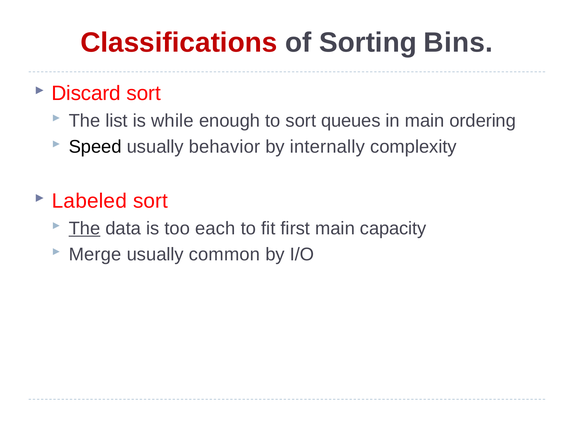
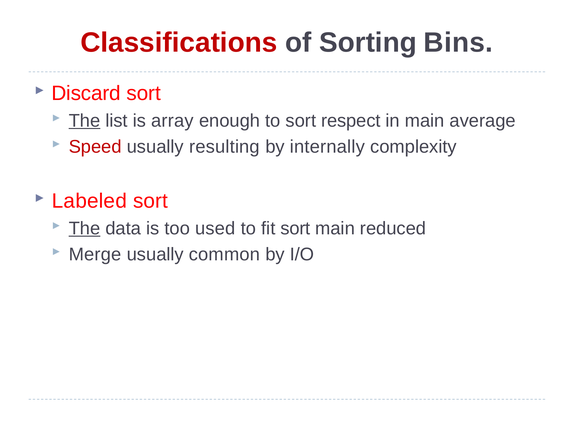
The at (85, 121) underline: none -> present
while: while -> array
queues: queues -> respect
ordering: ordering -> average
Speed colour: black -> red
behavior: behavior -> resulting
each: each -> used
fit first: first -> sort
capacity: capacity -> reduced
